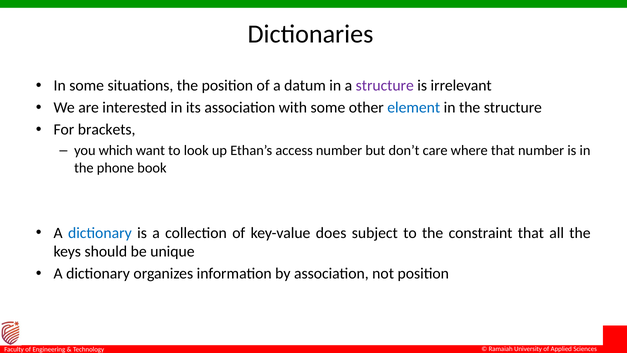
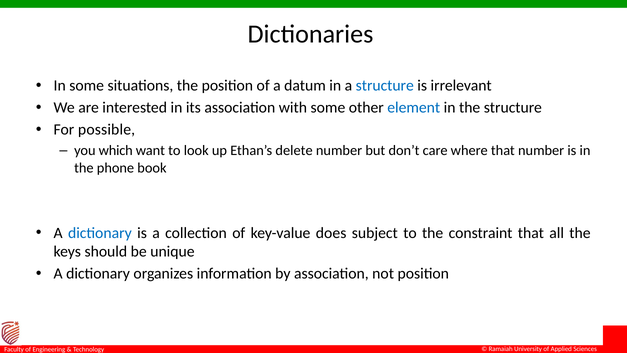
structure at (385, 86) colour: purple -> blue
brackets: brackets -> possible
access: access -> delete
